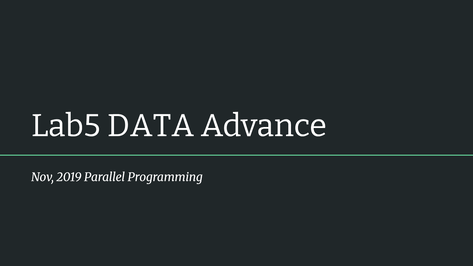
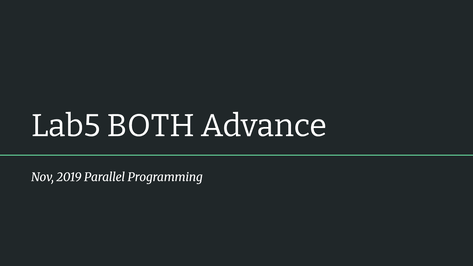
DATA: DATA -> BOTH
